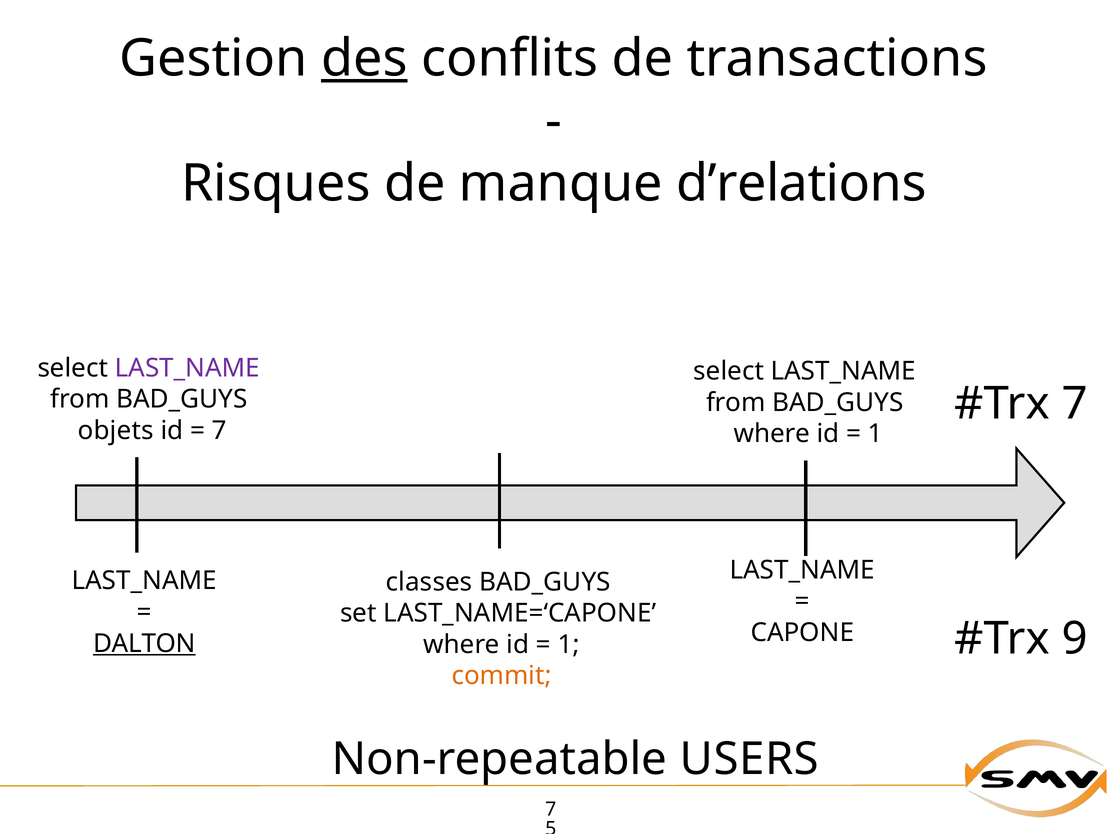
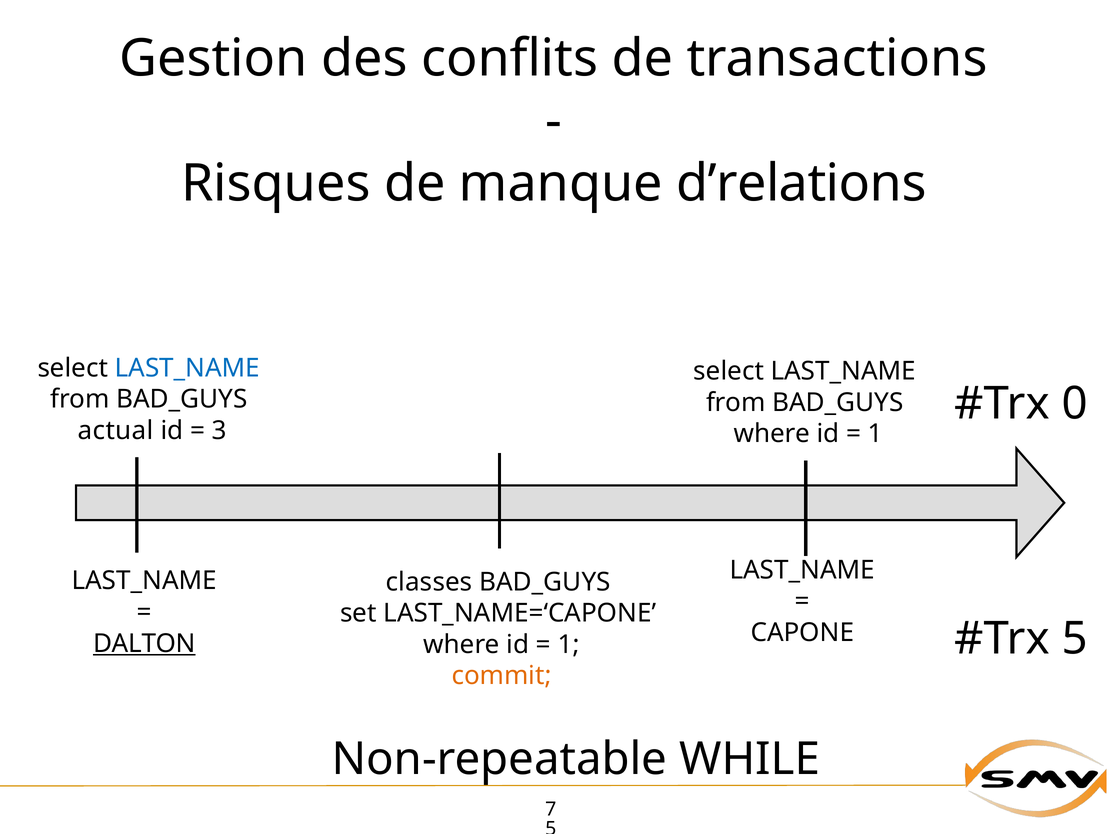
des underline: present -> none
LAST_NAME at (187, 368) colour: purple -> blue
7 at (1075, 404): 7 -> 0
objets: objets -> actual
7 at (219, 431): 7 -> 3
9 at (1075, 638): 9 -> 5
USERS: USERS -> WHILE
